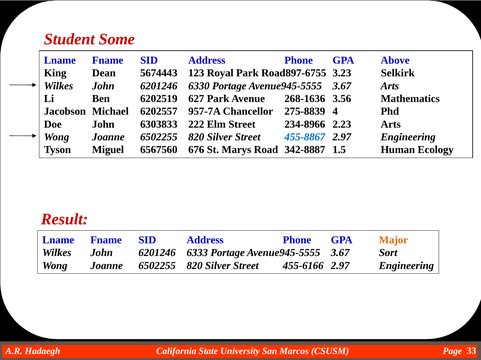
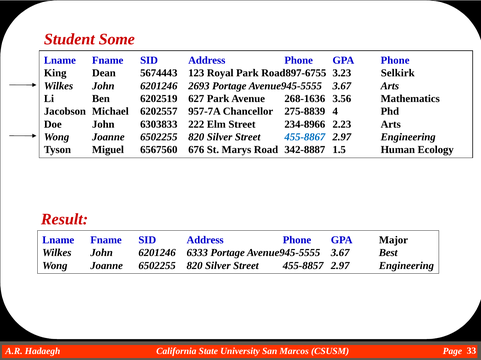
GPA Above: Above -> Phone
6330: 6330 -> 2693
Major colour: orange -> black
Sort: Sort -> Best
455-6166: 455-6166 -> 455-8857
